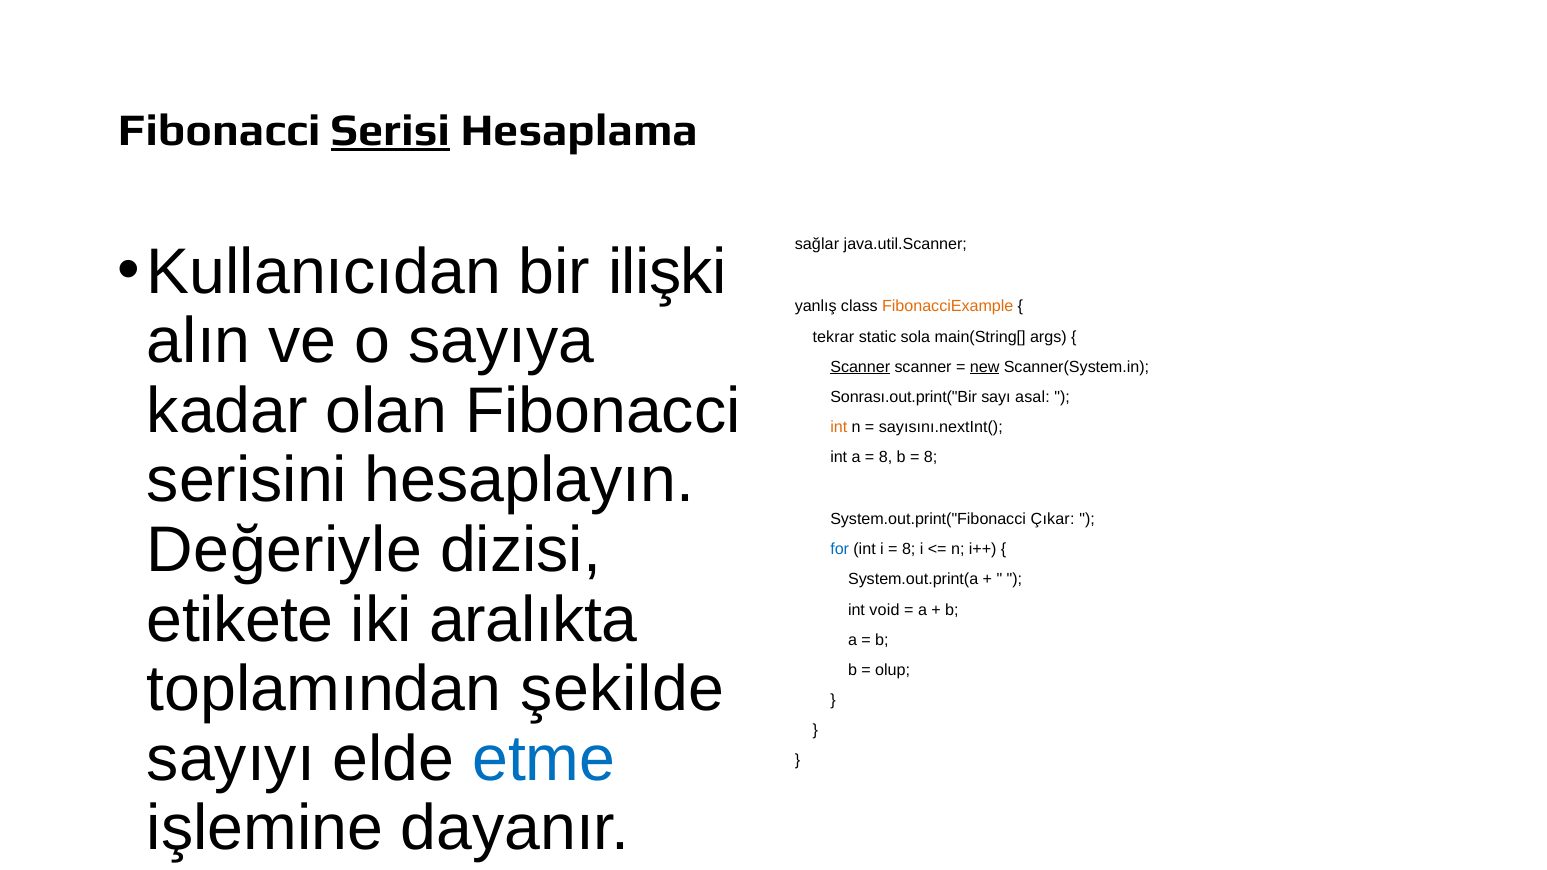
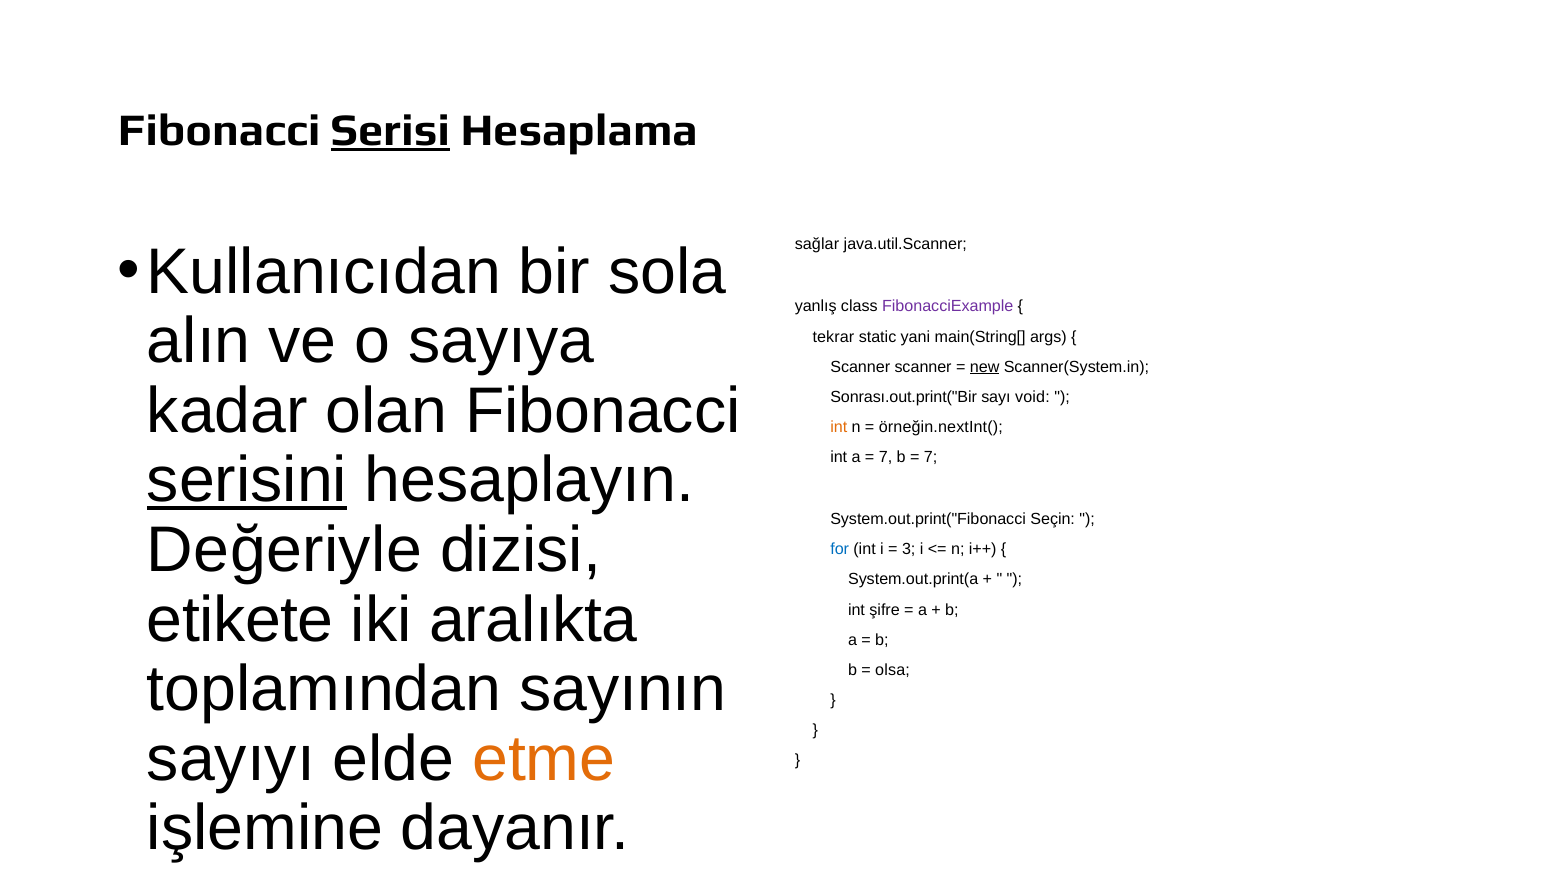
ilişki: ilişki -> sola
FibonacciExample colour: orange -> purple
sola: sola -> yani
Scanner at (860, 367) underline: present -> none
asal: asal -> void
sayısını.nextInt(: sayısını.nextInt( -> örneğin.nextInt(
8 at (886, 457): 8 -> 7
8 at (931, 457): 8 -> 7
serisini underline: none -> present
Çıkar: Çıkar -> Seçin
8 at (909, 550): 8 -> 3
void: void -> şifre
şekilde: şekilde -> sayının
olup: olup -> olsa
etme colour: blue -> orange
